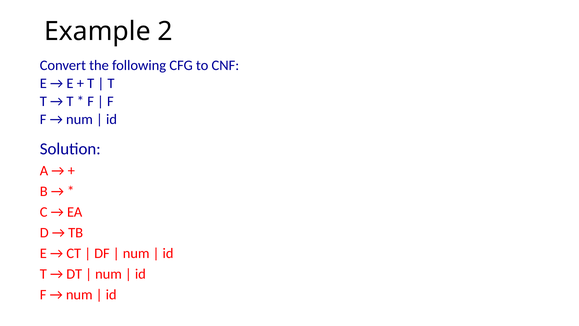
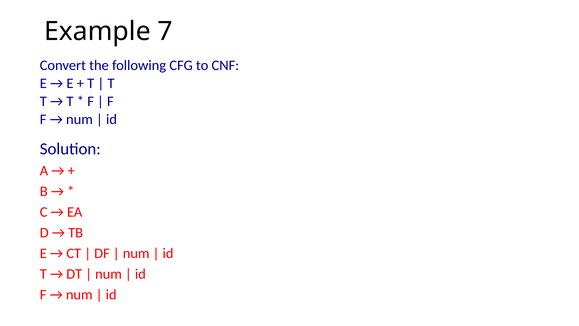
2: 2 -> 7
